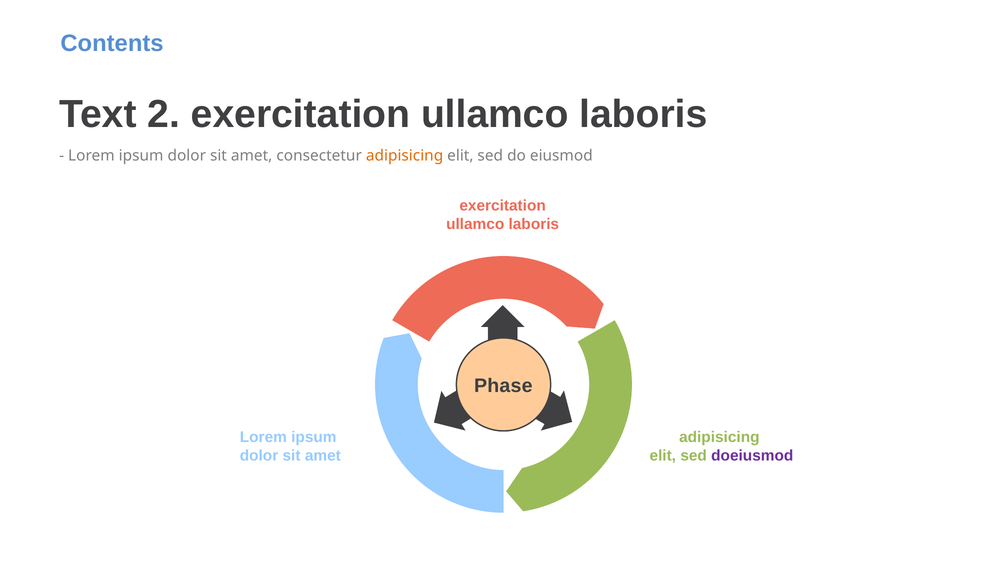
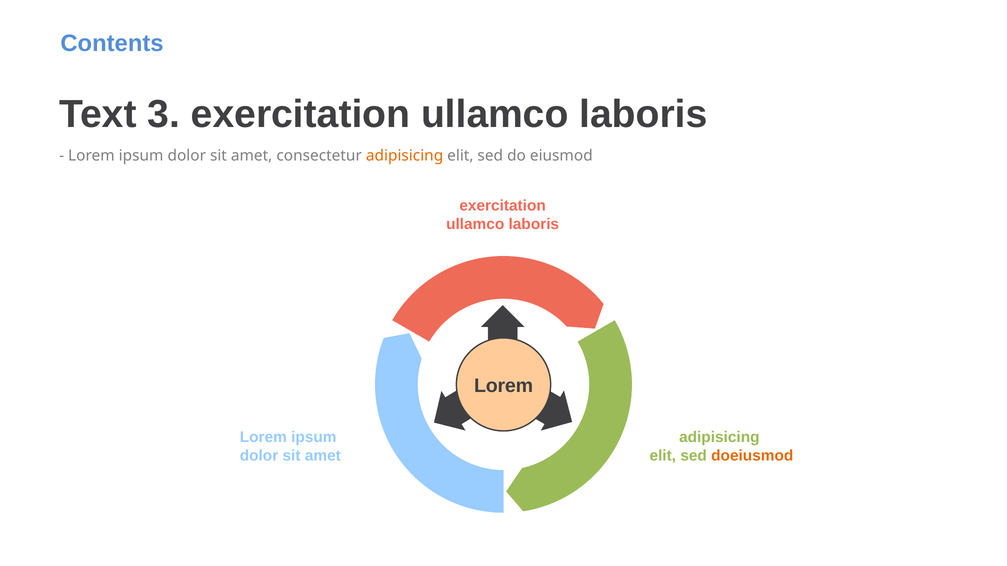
2: 2 -> 3
Phase at (503, 386): Phase -> Lorem
doeiusmod colour: purple -> orange
